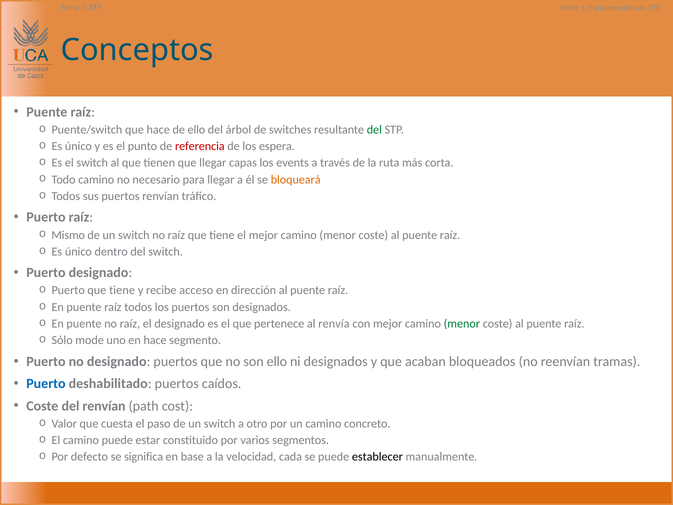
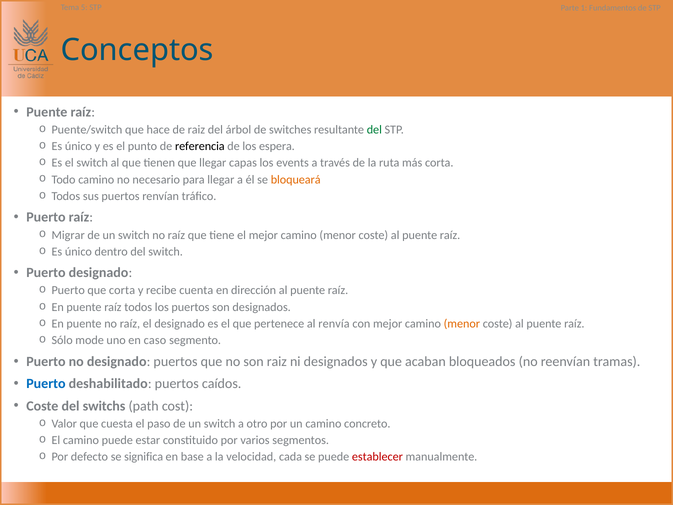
de ello: ello -> raiz
referencia colour: red -> black
Mismo: Mismo -> Migrar
Puerto que tiene: tiene -> corta
acceso: acceso -> cuenta
menor at (462, 324) colour: green -> orange
en hace: hace -> caso
son ello: ello -> raiz
del renvían: renvían -> switchs
establecer colour: black -> red
